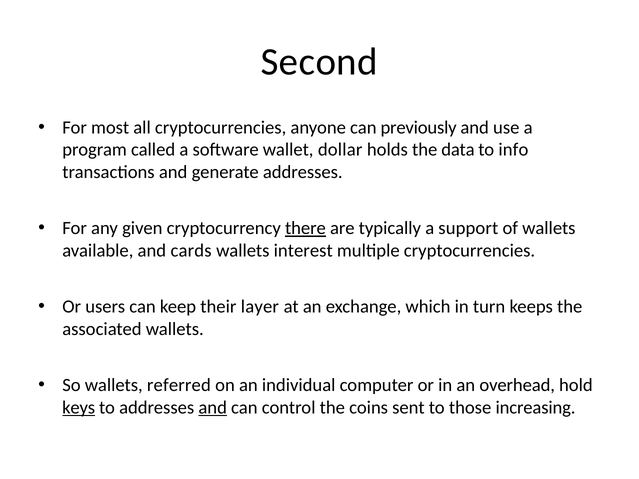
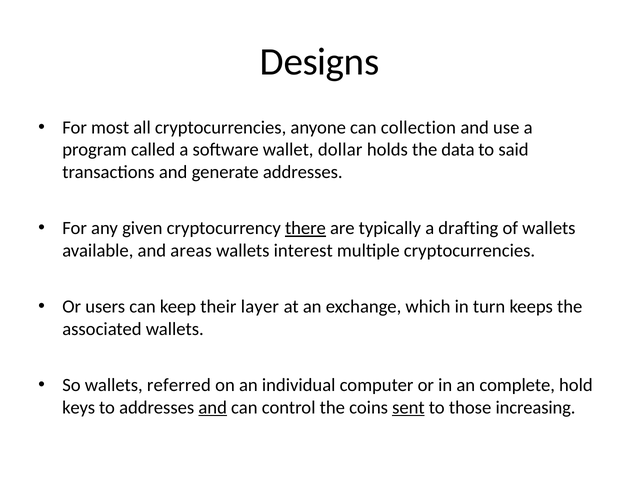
Second: Second -> Designs
previously: previously -> collection
info: info -> said
support: support -> drafting
cards: cards -> areas
overhead: overhead -> complete
keys underline: present -> none
sent underline: none -> present
